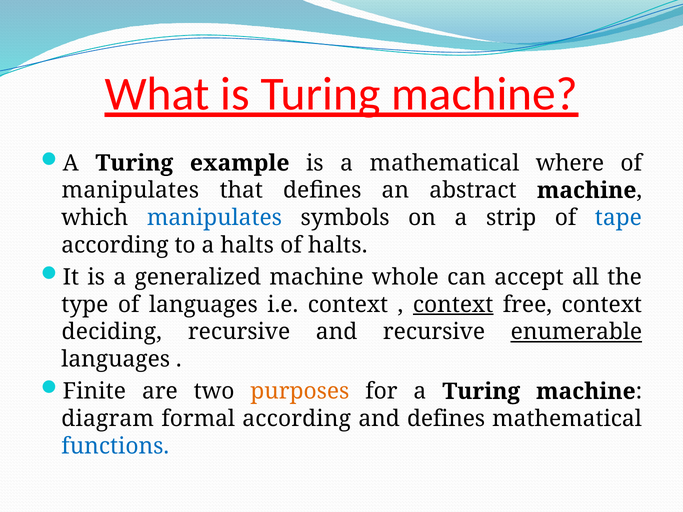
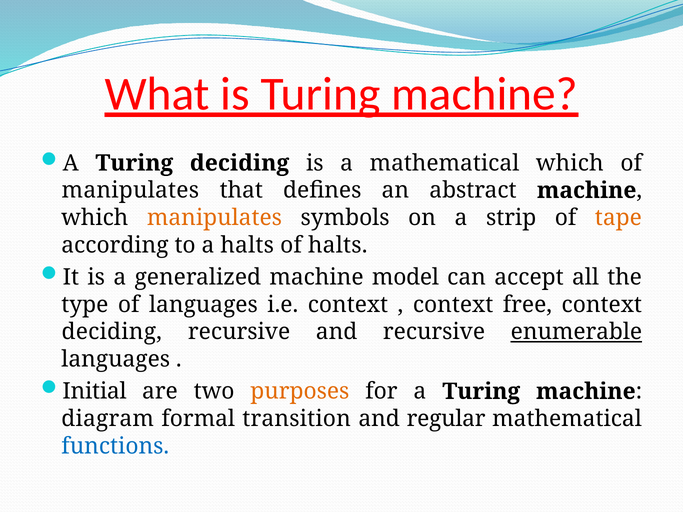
Turing example: example -> deciding
mathematical where: where -> which
manipulates at (214, 218) colour: blue -> orange
tape colour: blue -> orange
whole: whole -> model
context at (453, 305) underline: present -> none
Finite: Finite -> Initial
formal according: according -> transition
and defines: defines -> regular
